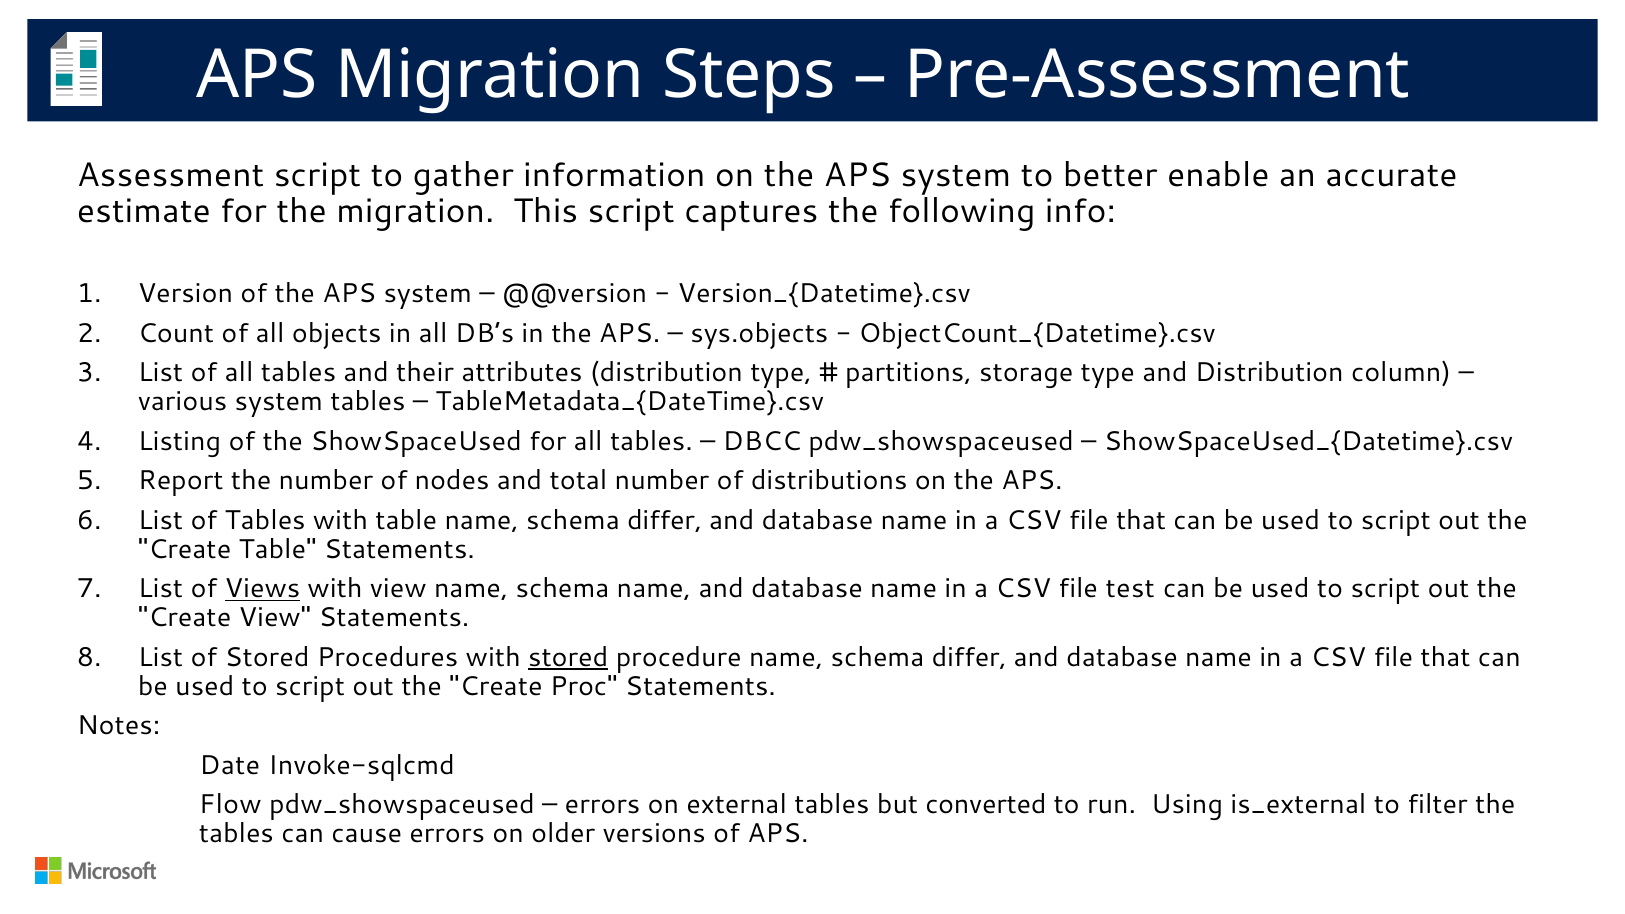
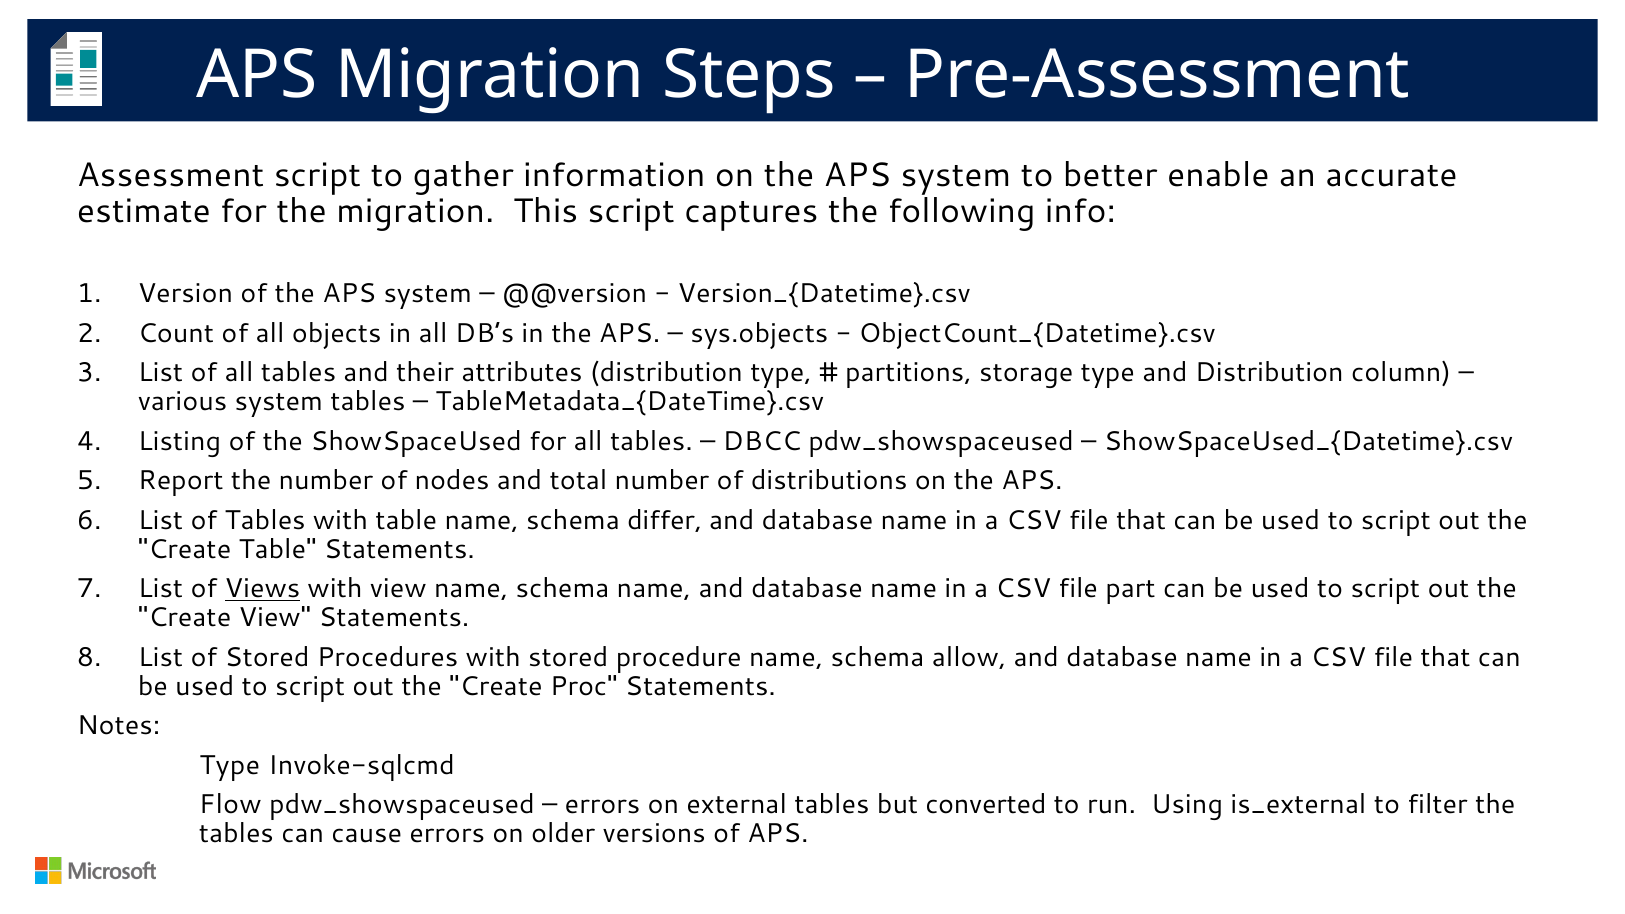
test: test -> part
stored at (568, 657) underline: present -> none
procedure name schema differ: differ -> allow
Date at (230, 765): Date -> Type
